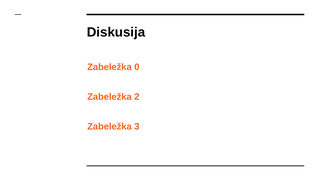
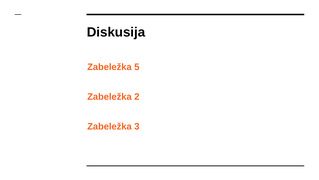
0: 0 -> 5
